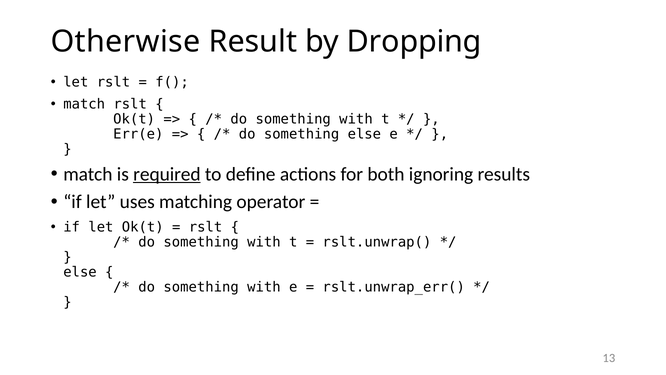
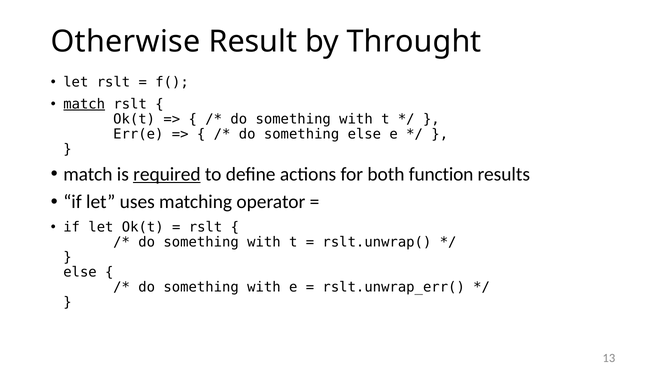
Dropping: Dropping -> Throught
match at (84, 104) underline: none -> present
ignoring: ignoring -> function
